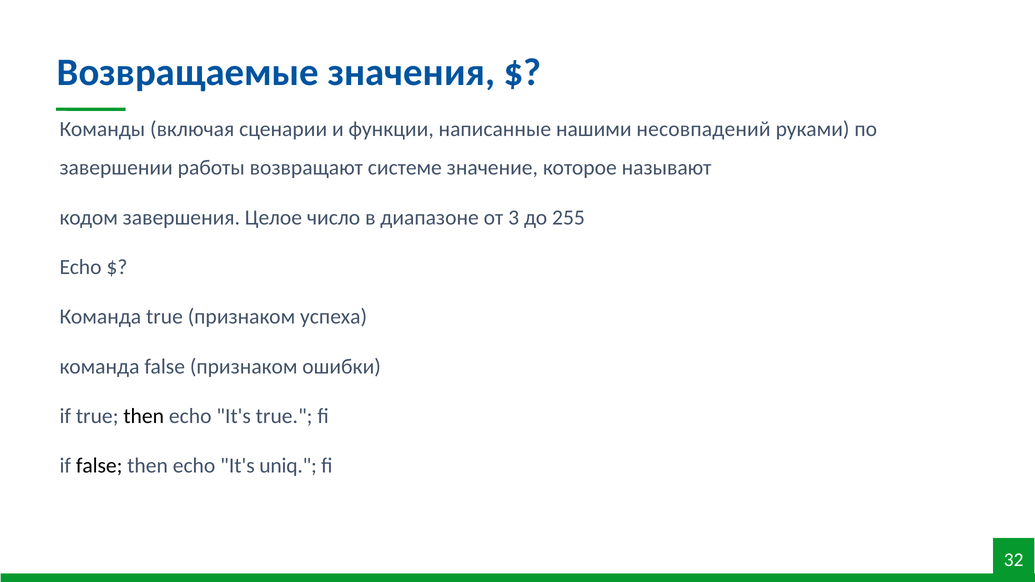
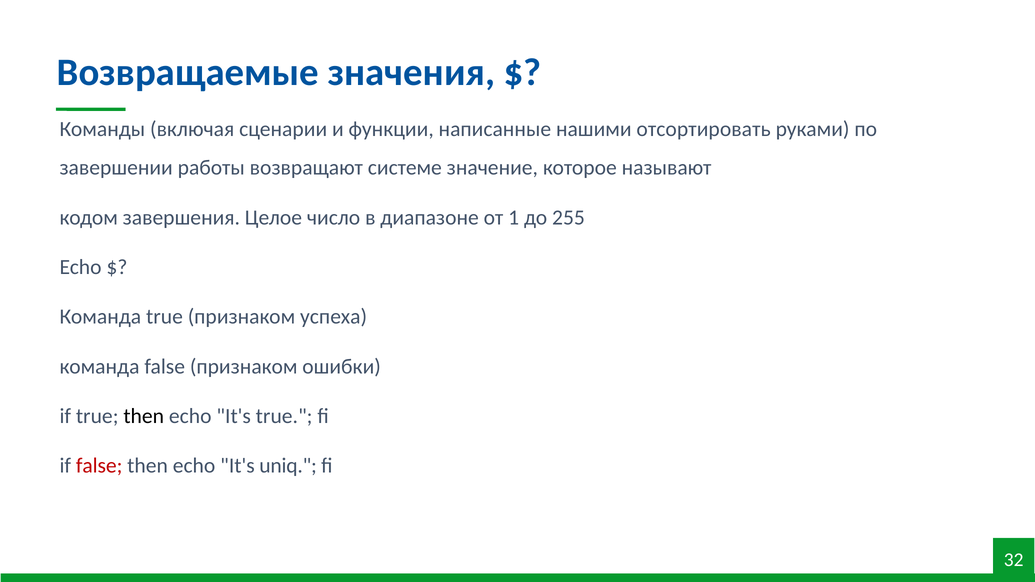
несовпадений: несовпадений -> отсортировать
3: 3 -> 1
false at (99, 466) colour: black -> red
